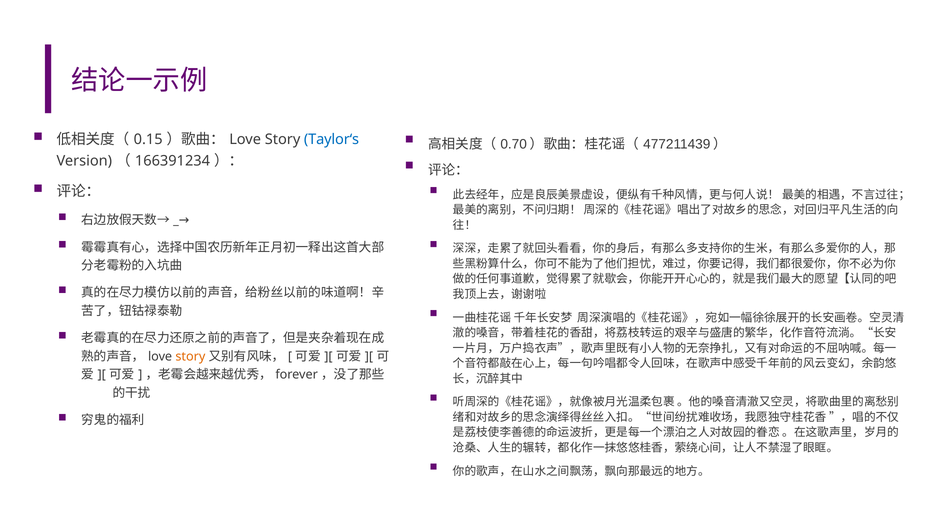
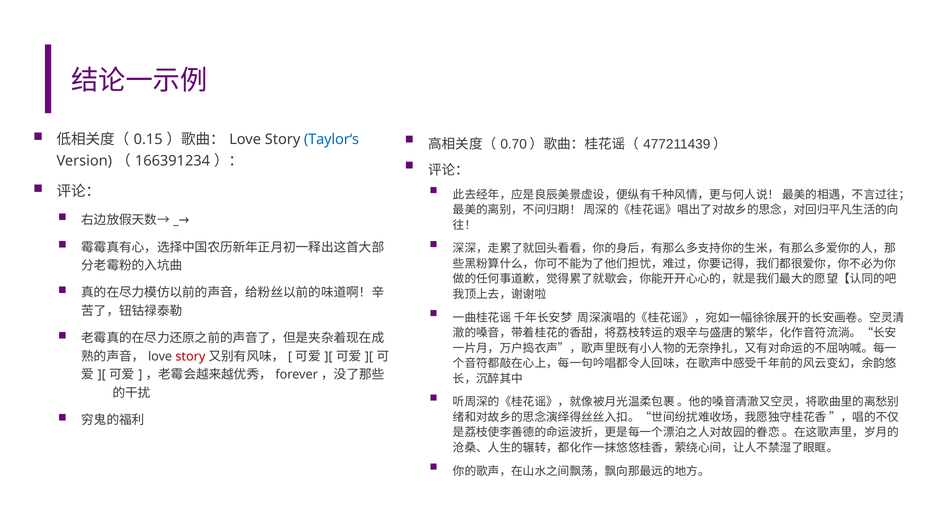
story at (190, 356) colour: orange -> red
